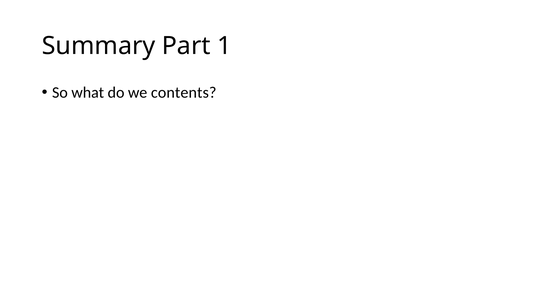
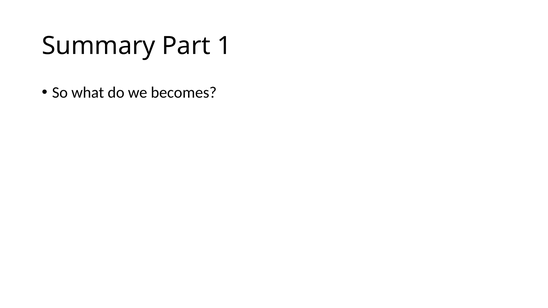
contents: contents -> becomes
